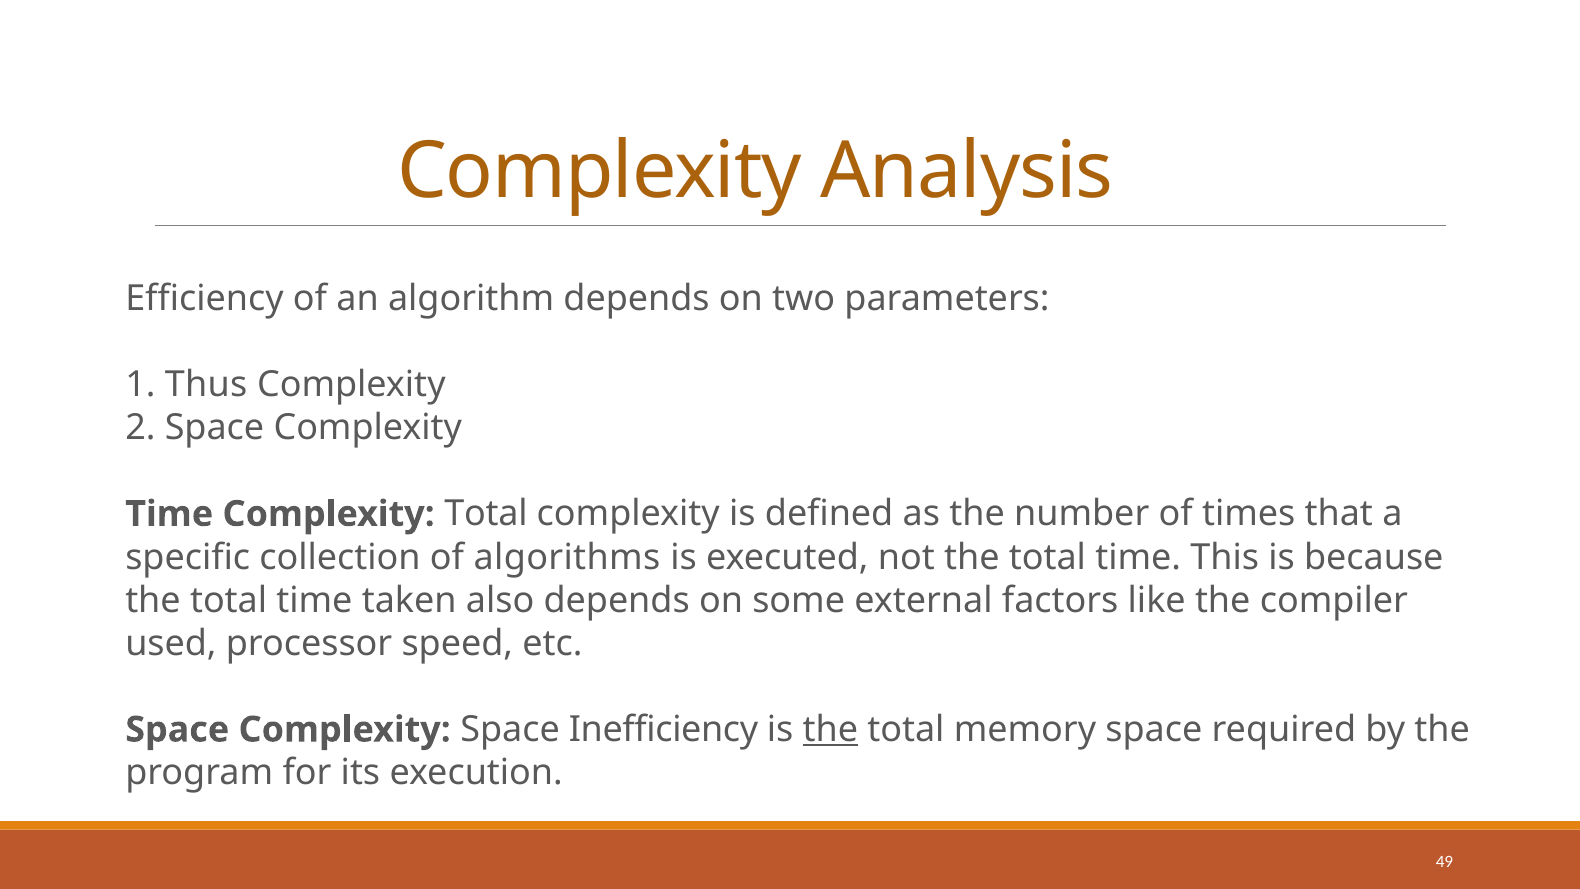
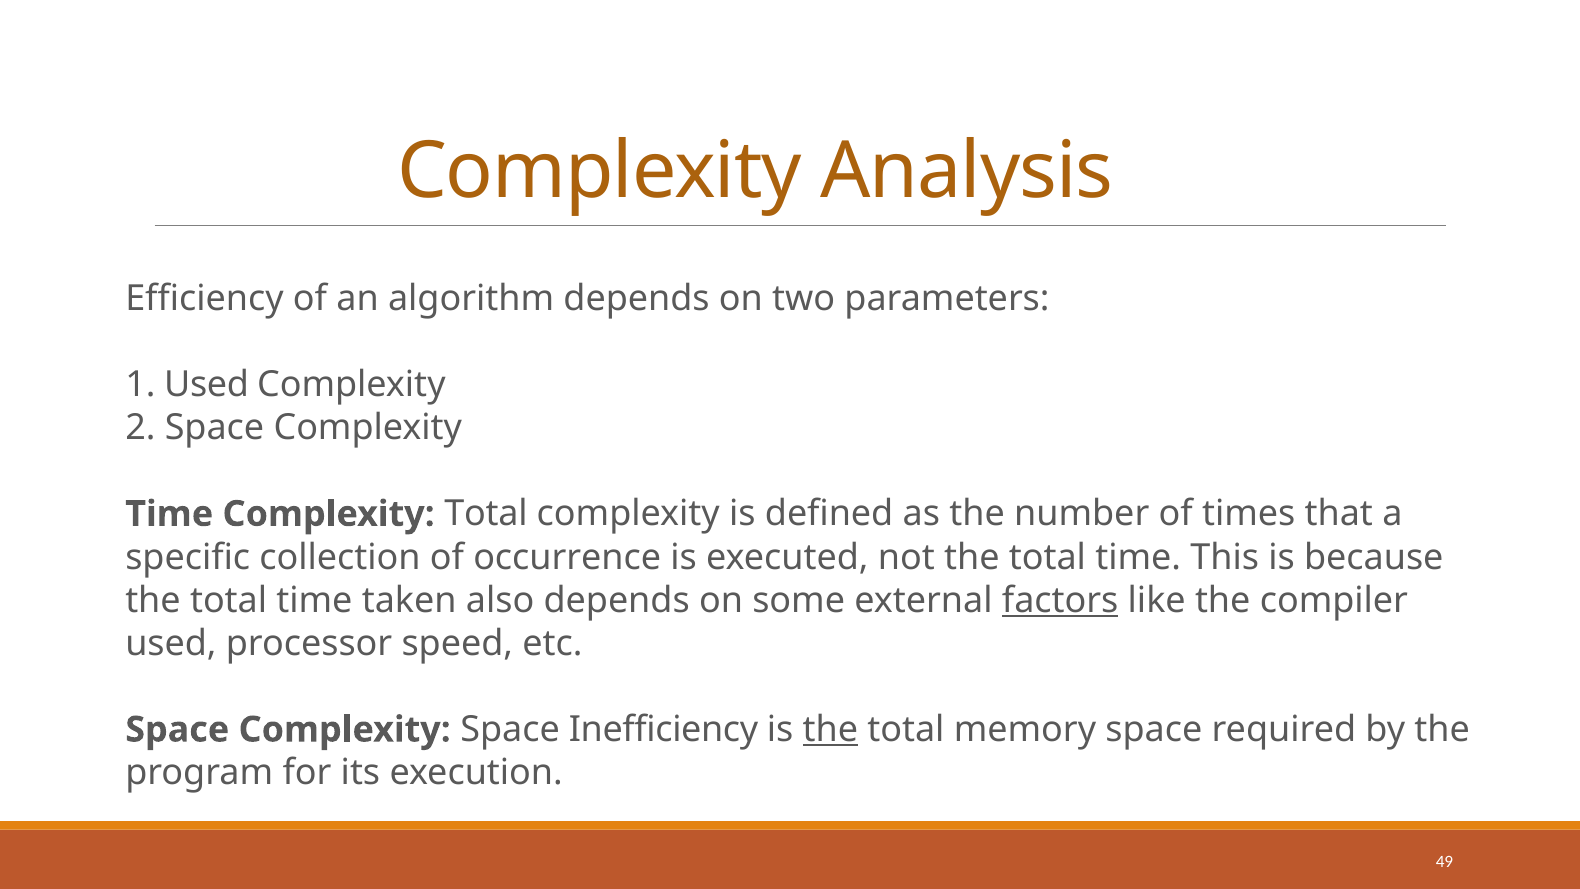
1 Thus: Thus -> Used
algorithms: algorithms -> occurrence
factors underline: none -> present
